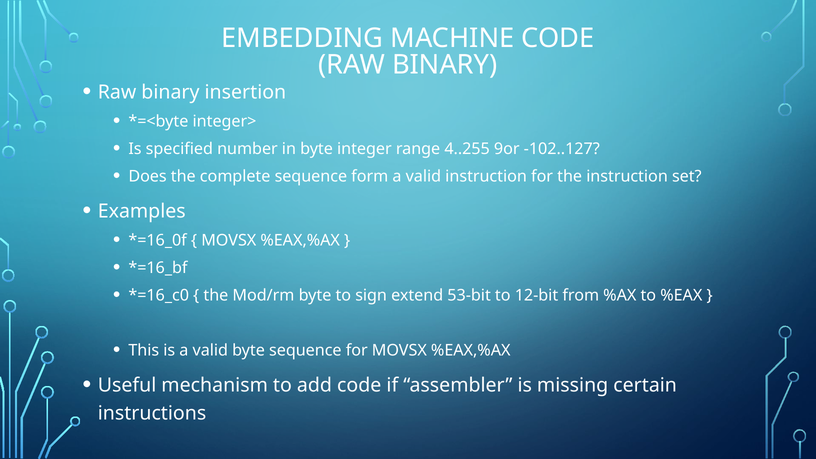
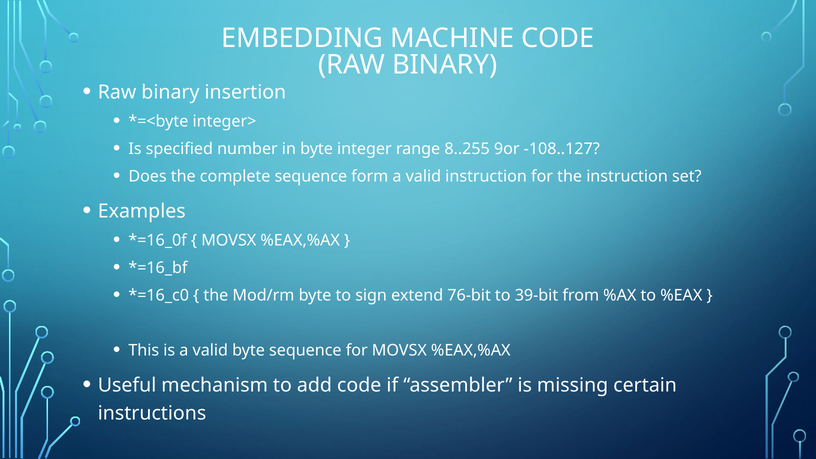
4..255: 4..255 -> 8..255
-102..127: -102..127 -> -108..127
53-bit: 53-bit -> 76-bit
12-bit: 12-bit -> 39-bit
